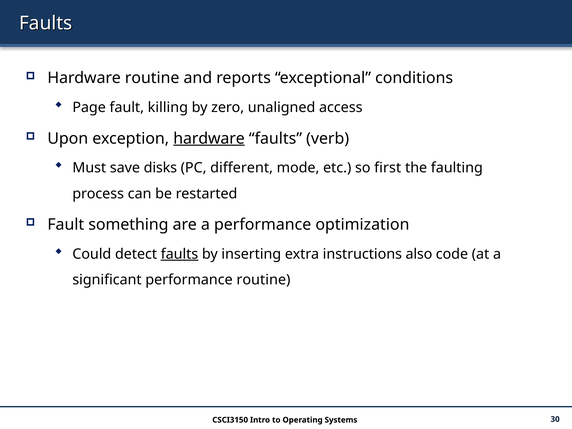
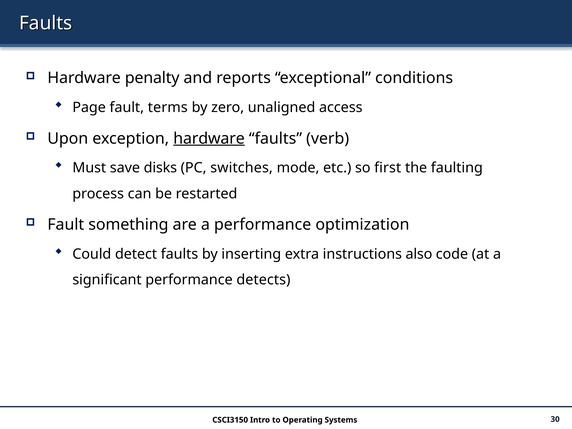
Hardware routine: routine -> penalty
killing: killing -> terms
different: different -> switches
faults at (180, 254) underline: present -> none
performance routine: routine -> detects
